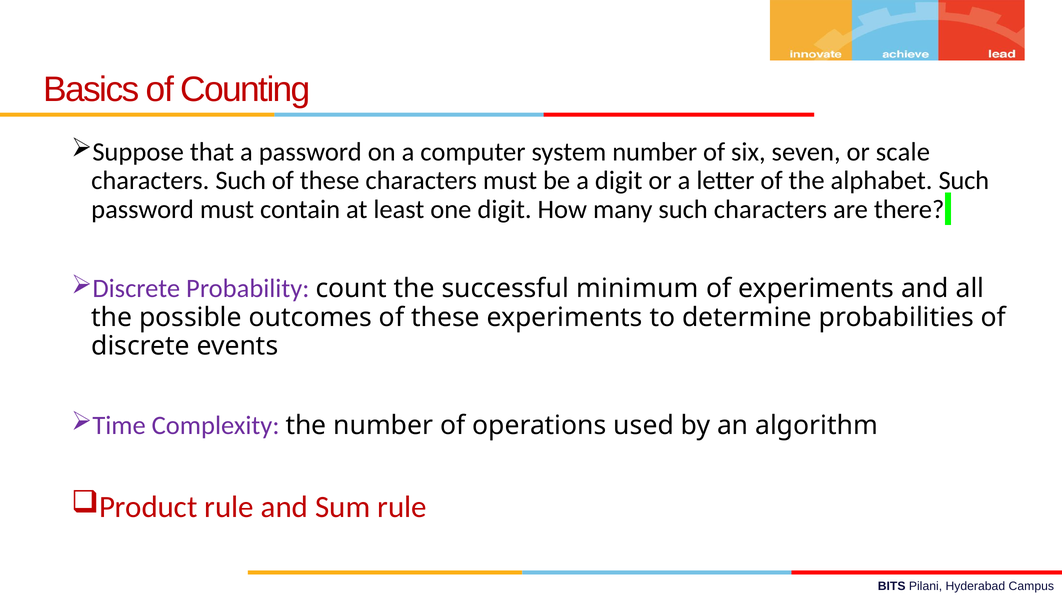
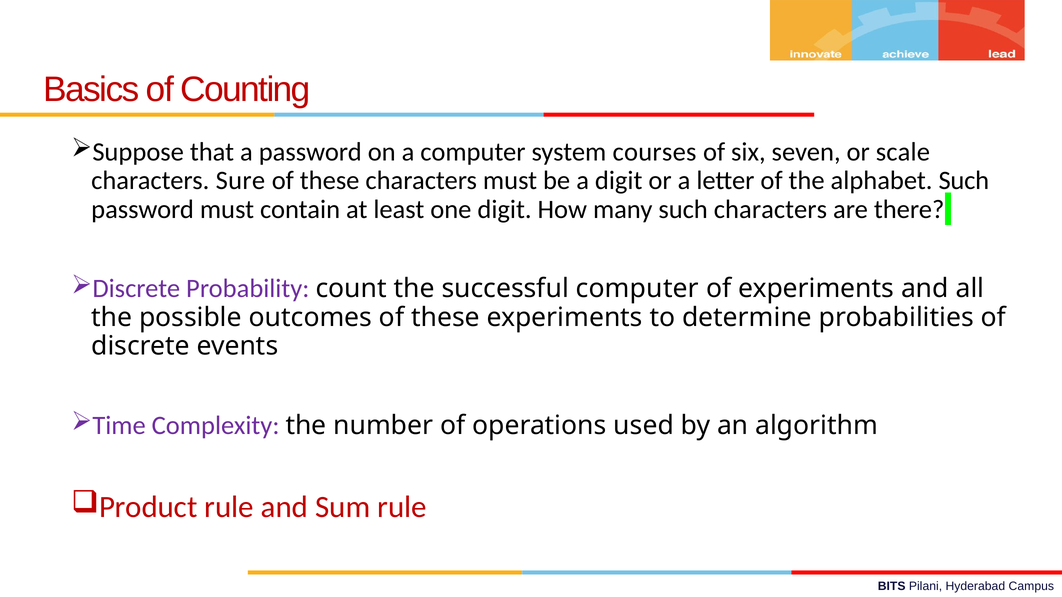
system number: number -> courses
characters Such: Such -> Sure
successful minimum: minimum -> computer
